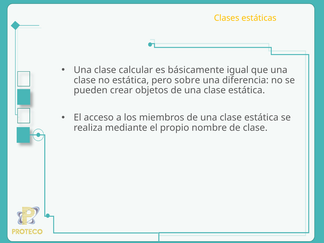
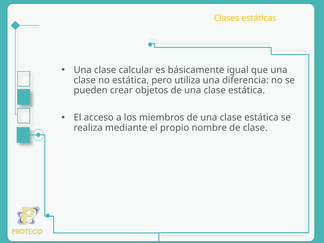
sobre: sobre -> utiliza
